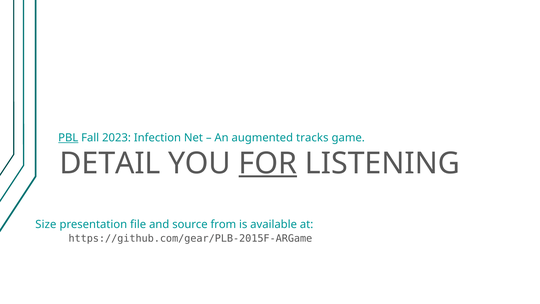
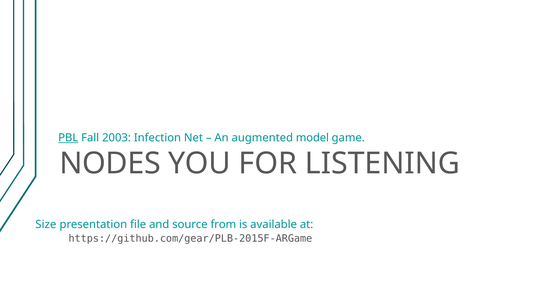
2023: 2023 -> 2003
tracks: tracks -> model
DETAIL: DETAIL -> NODES
FOR underline: present -> none
